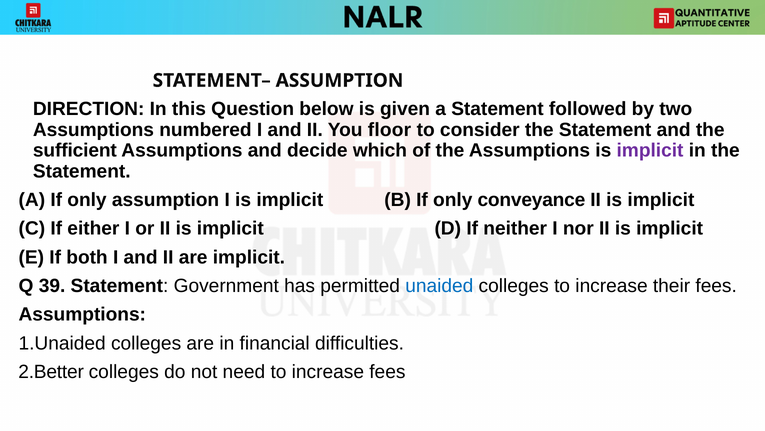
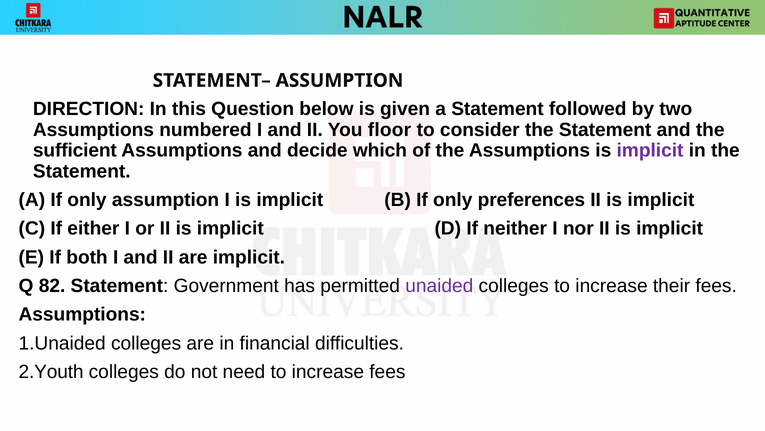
conveyance: conveyance -> preferences
39: 39 -> 82
unaided colour: blue -> purple
2.Better: 2.Better -> 2.Youth
